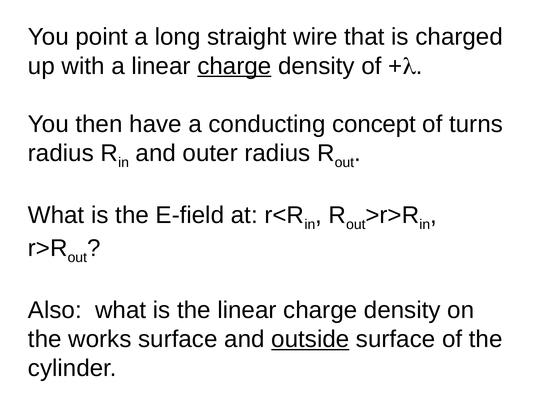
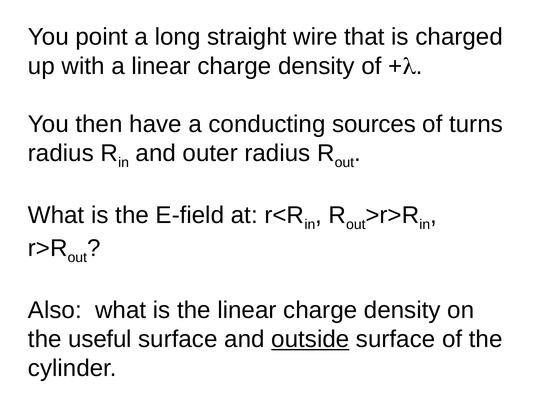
charge at (234, 66) underline: present -> none
concept: concept -> sources
works: works -> useful
